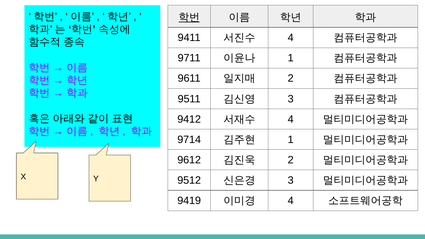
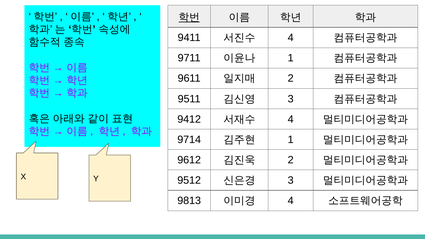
9419: 9419 -> 9813
